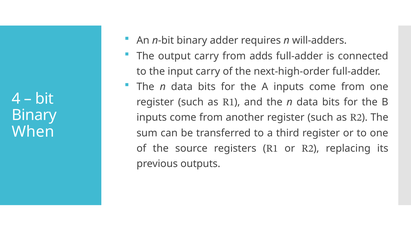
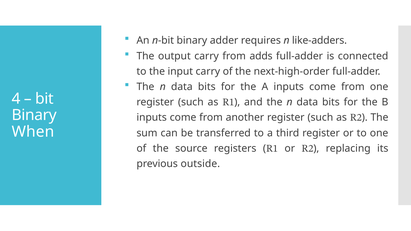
will-adders: will-adders -> like-adders
outputs: outputs -> outside
